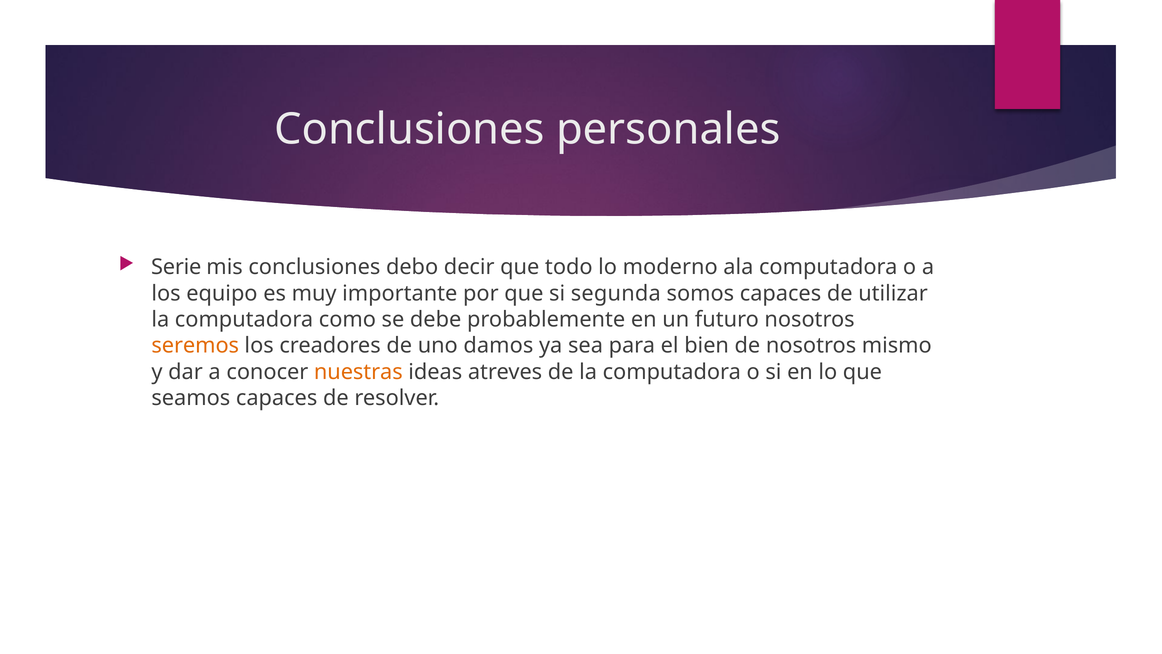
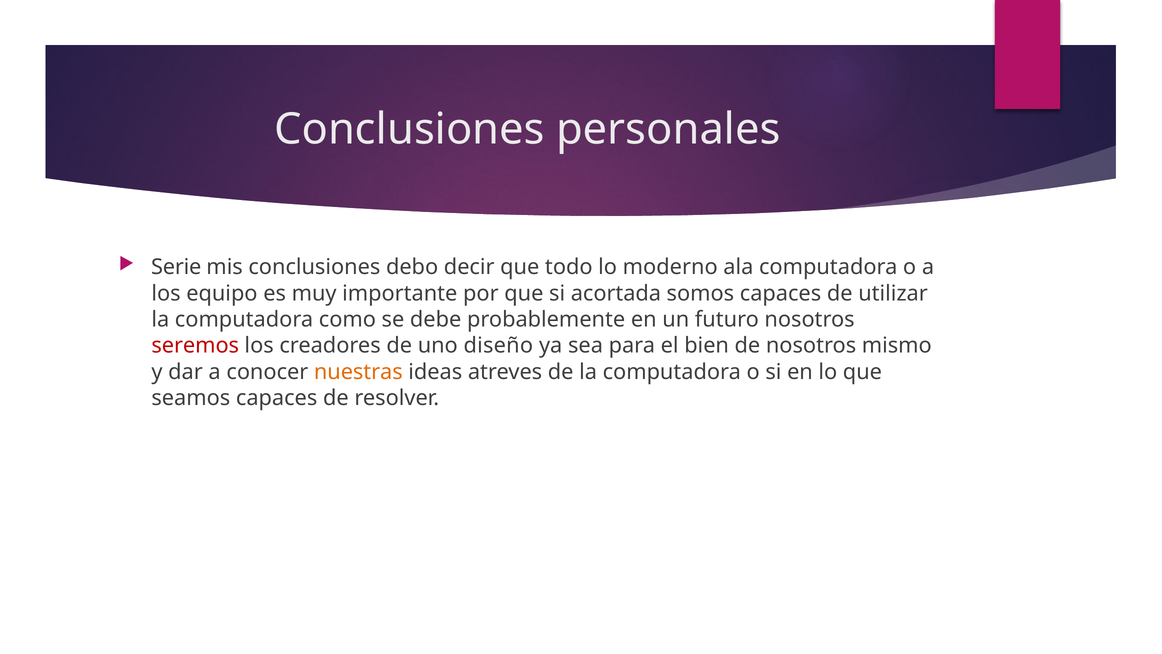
segunda: segunda -> acortada
seremos colour: orange -> red
damos: damos -> diseño
